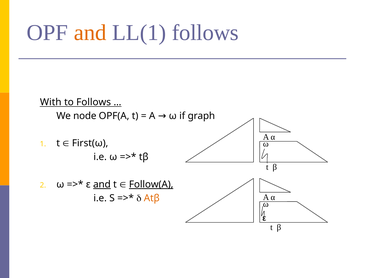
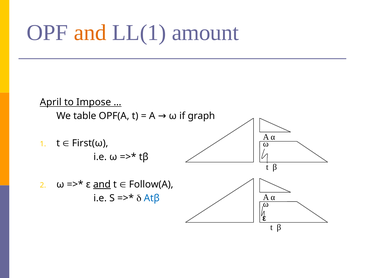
LL(1 follows: follows -> amount
With: With -> April
to Follows: Follows -> Impose
node: node -> table
Follow(A underline: present -> none
Atβ colour: orange -> blue
